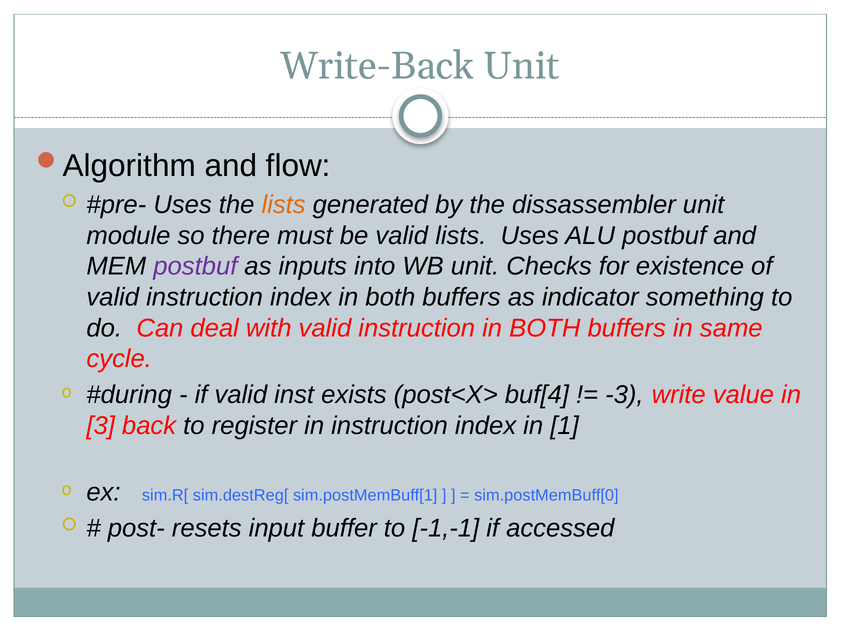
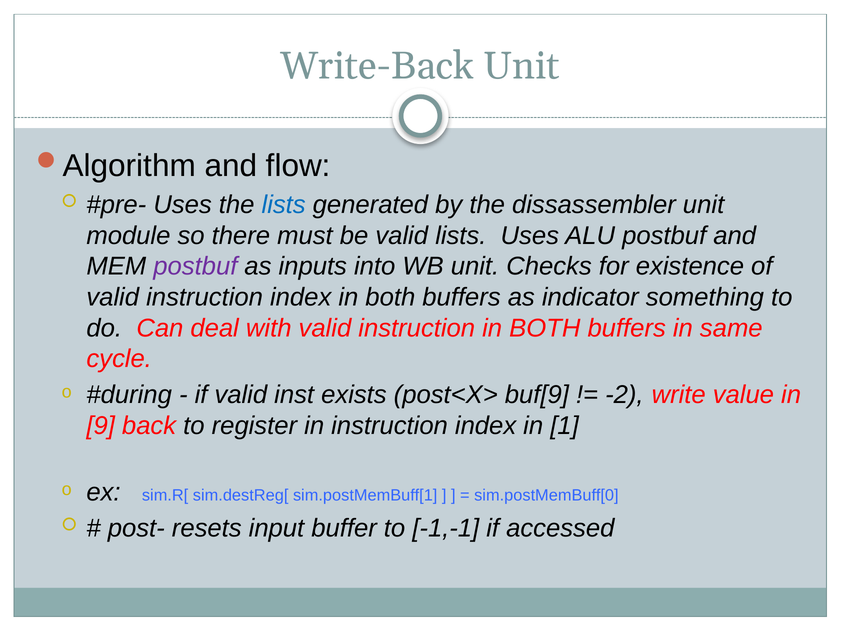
lists at (284, 205) colour: orange -> blue
buf[4: buf[4 -> buf[9
-3: -3 -> -2
3: 3 -> 9
